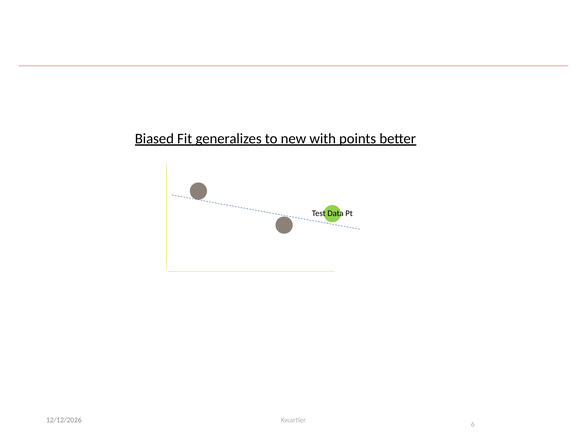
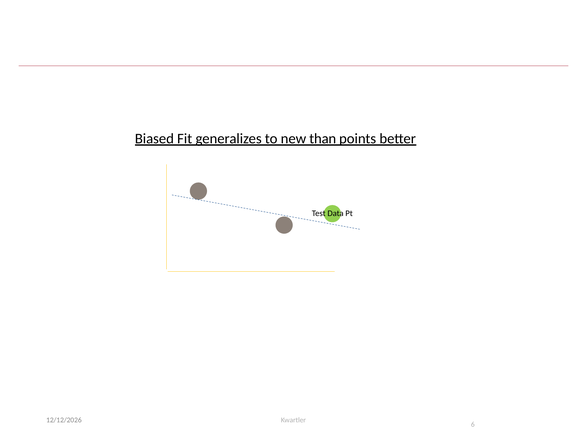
with: with -> than
